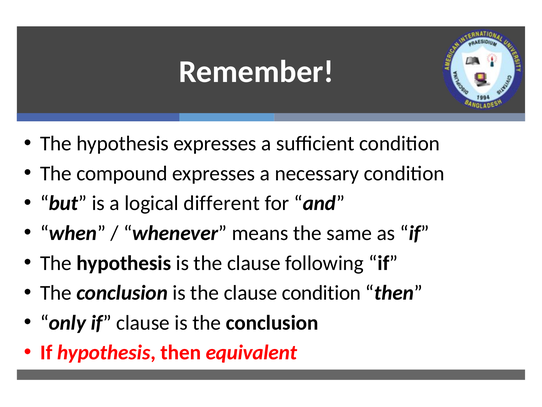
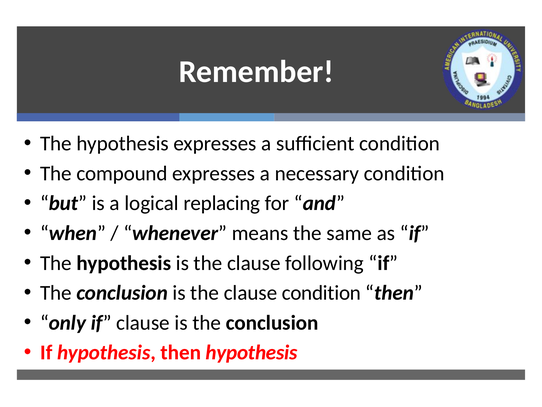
different: different -> replacing
then equivalent: equivalent -> hypothesis
